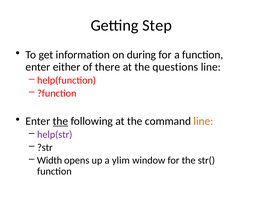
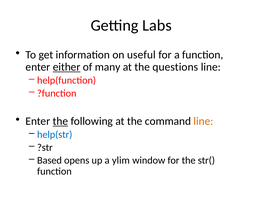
Step: Step -> Labs
during: during -> useful
either underline: none -> present
there: there -> many
help(str colour: purple -> blue
Width: Width -> Based
